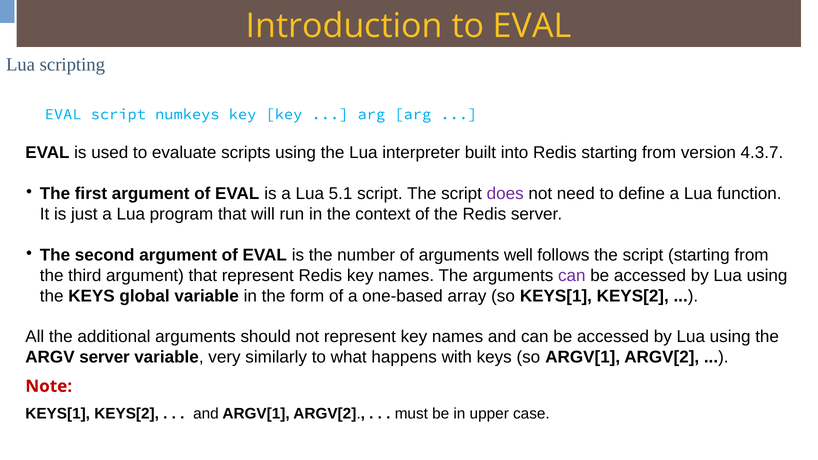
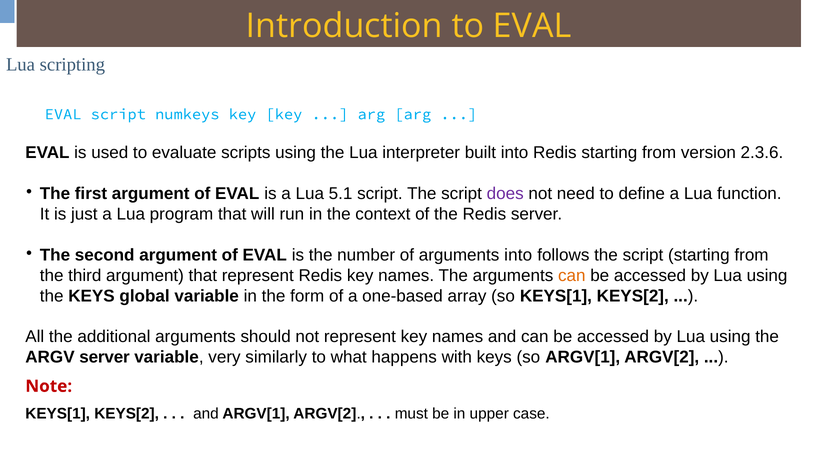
4.3.7: 4.3.7 -> 2.3.6
arguments well: well -> into
can at (572, 276) colour: purple -> orange
